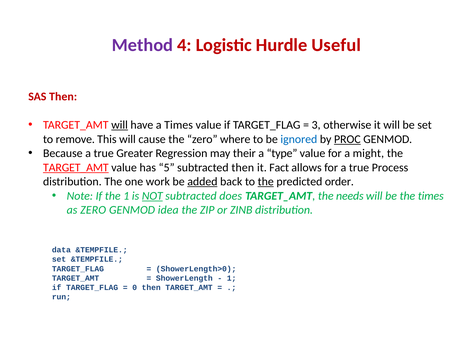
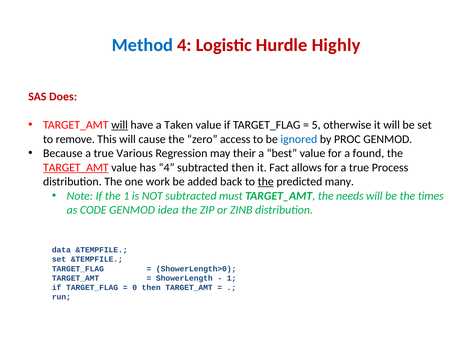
Method colour: purple -> blue
Useful: Useful -> Highly
SAS Then: Then -> Does
a Times: Times -> Taken
3: 3 -> 5
where: where -> access
PROC underline: present -> none
Greater: Greater -> Various
type: type -> best
might: might -> found
has 5: 5 -> 4
added underline: present -> none
order: order -> many
NOT underline: present -> none
does: does -> must
as ZERO: ZERO -> CODE
